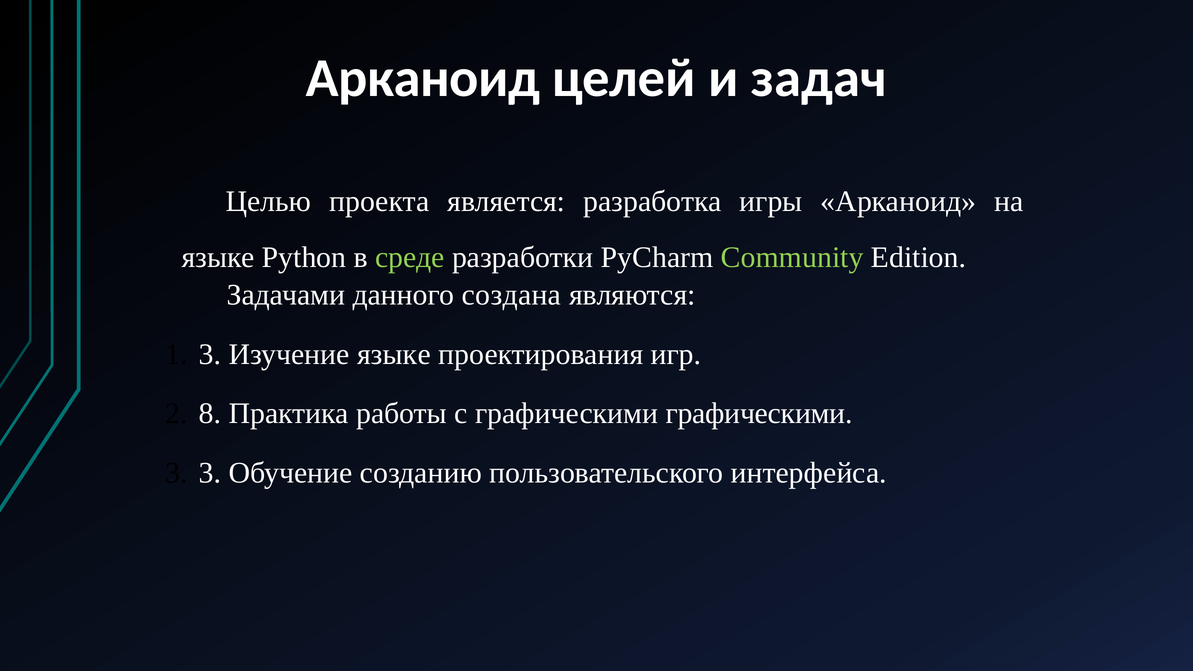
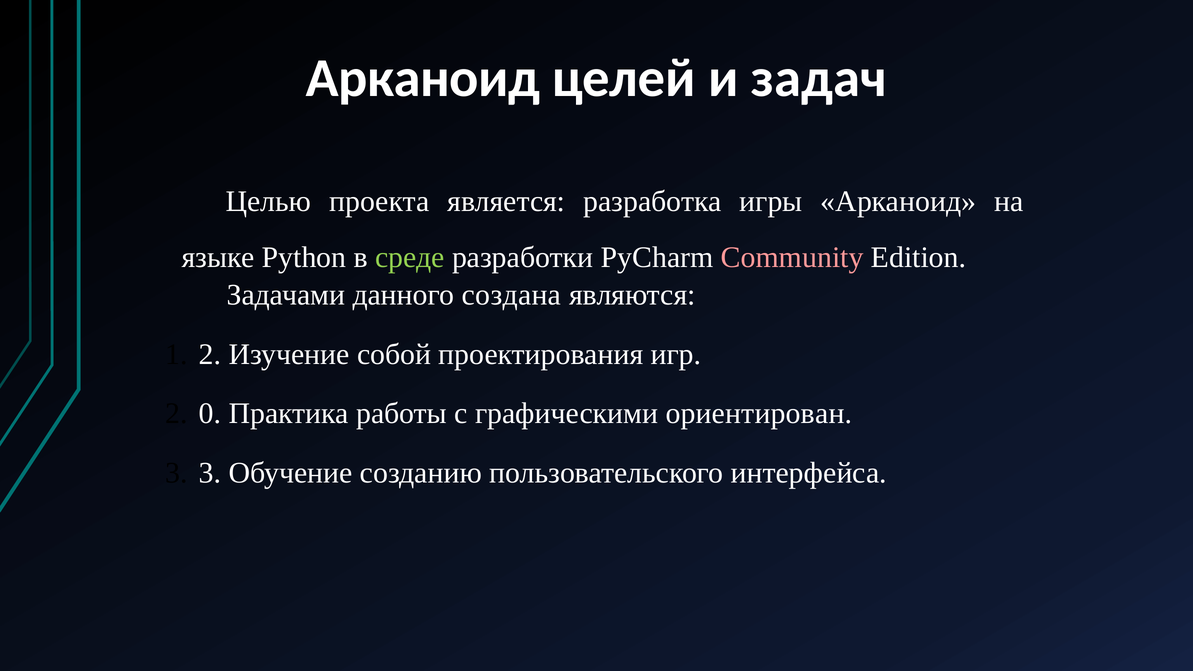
Community colour: light green -> pink
1 3: 3 -> 2
Изучение языке: языке -> собой
8: 8 -> 0
графическими графическими: графическими -> ориентирован
